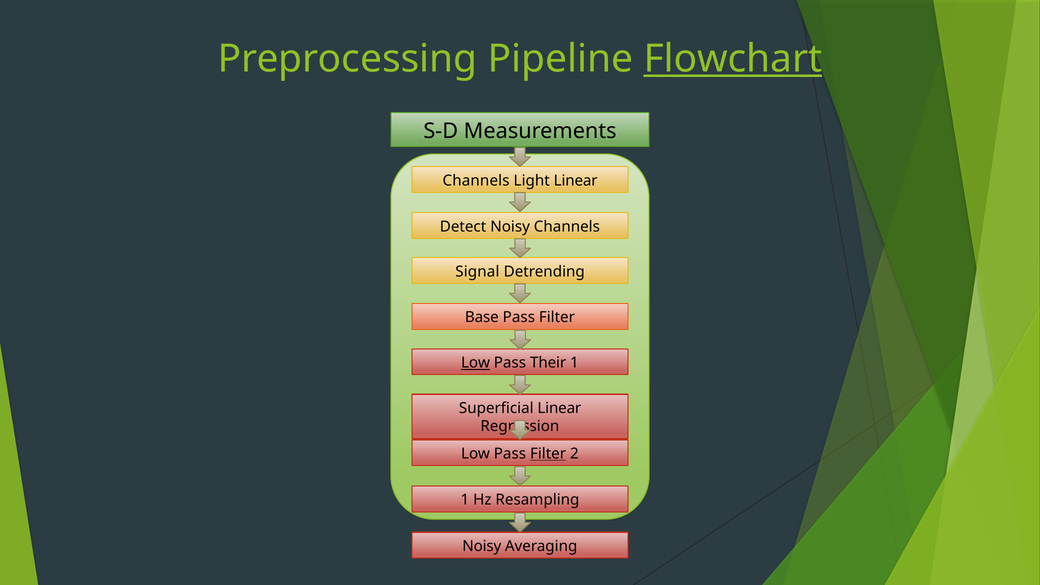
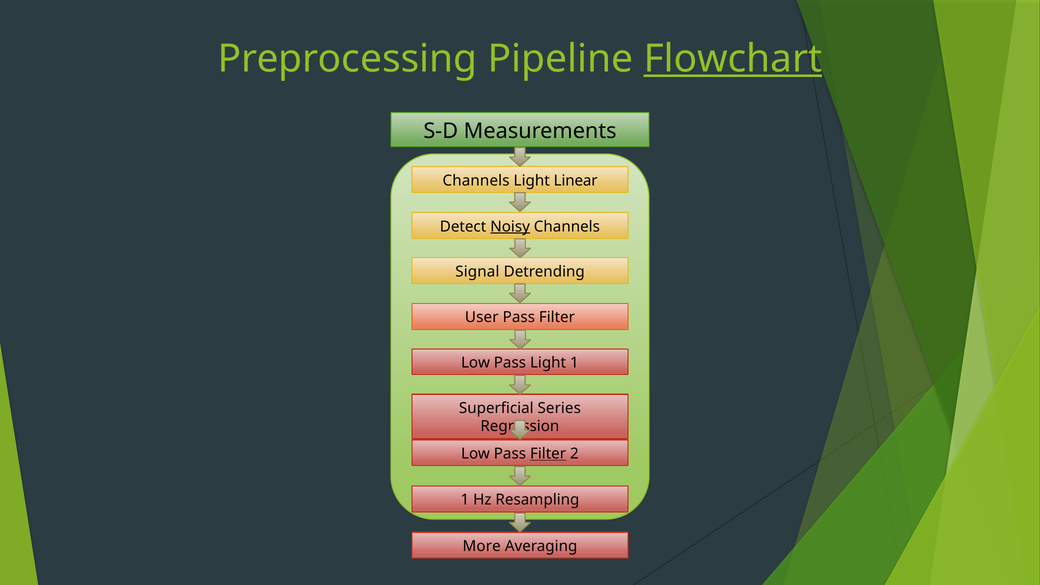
Noisy at (510, 227) underline: none -> present
Base: Base -> User
Low at (476, 363) underline: present -> none
Pass Their: Their -> Light
Superficial Linear: Linear -> Series
Noisy at (482, 546): Noisy -> More
